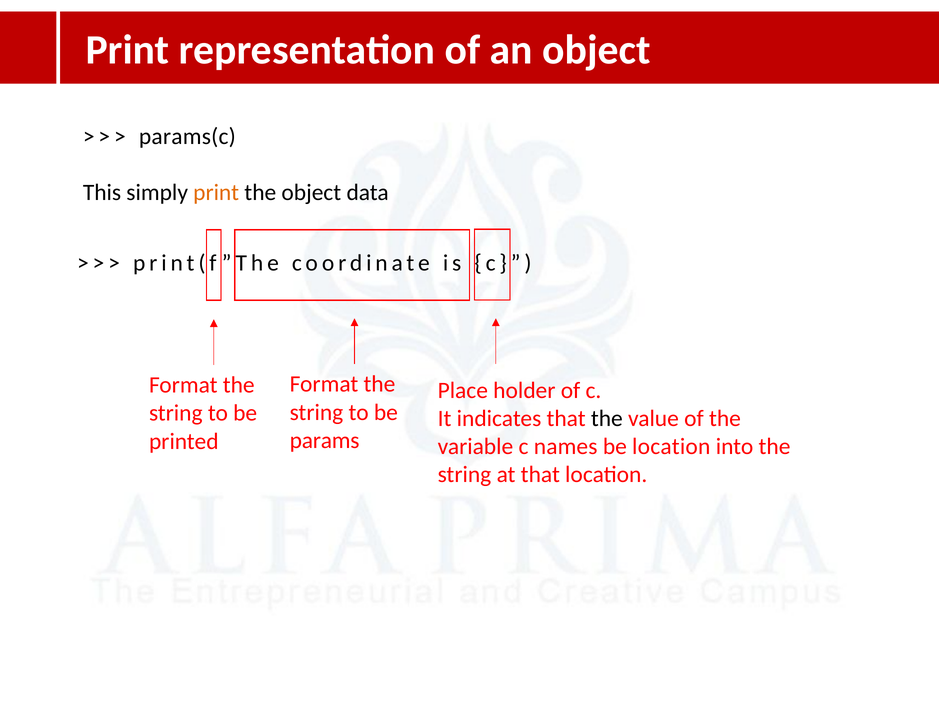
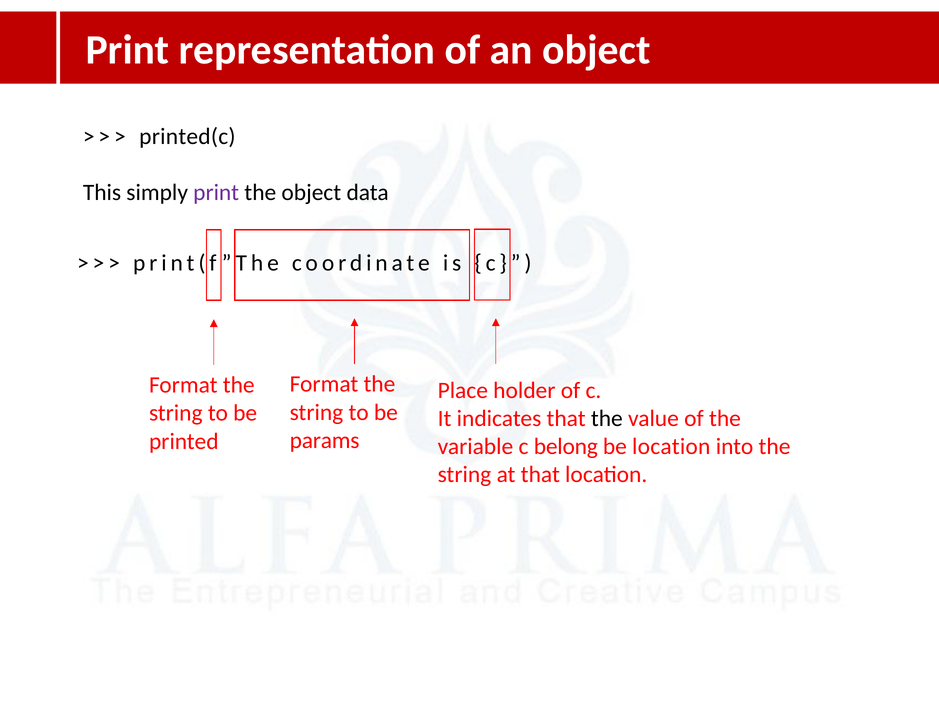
params(c: params(c -> printed(c
print at (216, 193) colour: orange -> purple
names: names -> belong
